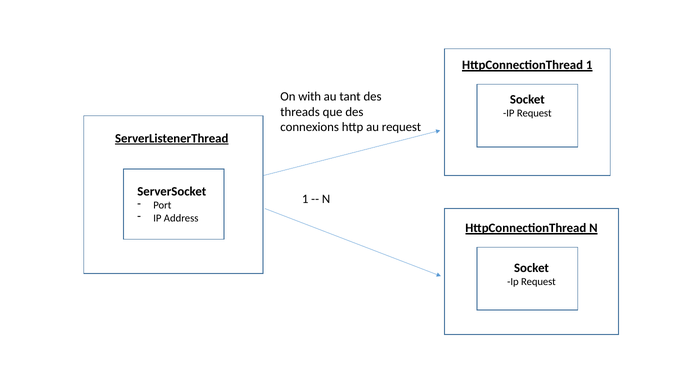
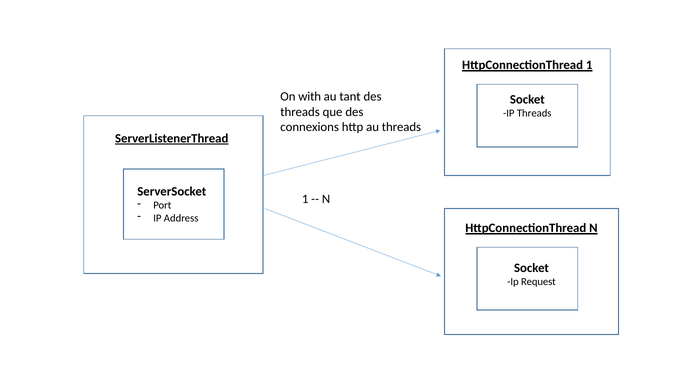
Request at (534, 113): Request -> Threads
au request: request -> threads
